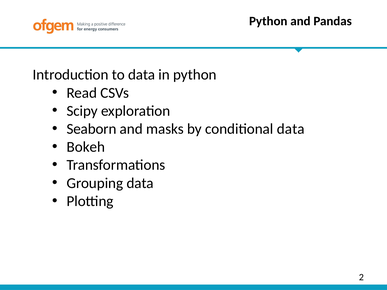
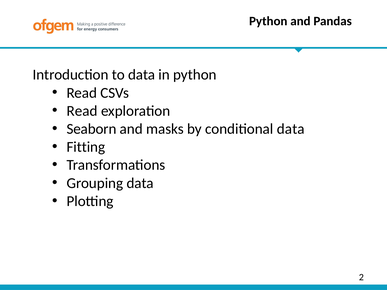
Scipy at (82, 111): Scipy -> Read
Bokeh: Bokeh -> Fitting
